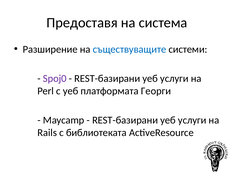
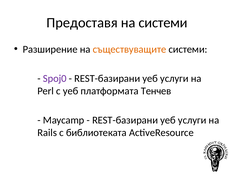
на система: система -> системи
съществуващите colour: blue -> orange
Георги: Георги -> Тенчев
